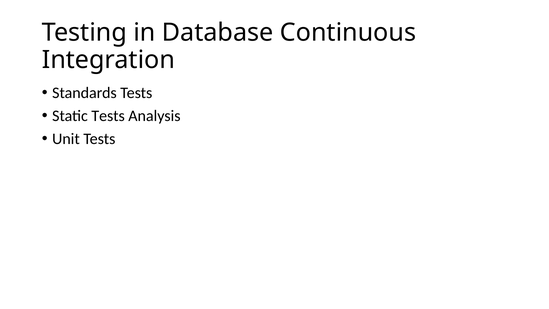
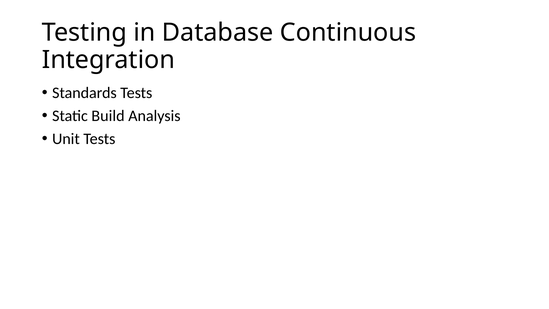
Static Tests: Tests -> Build
